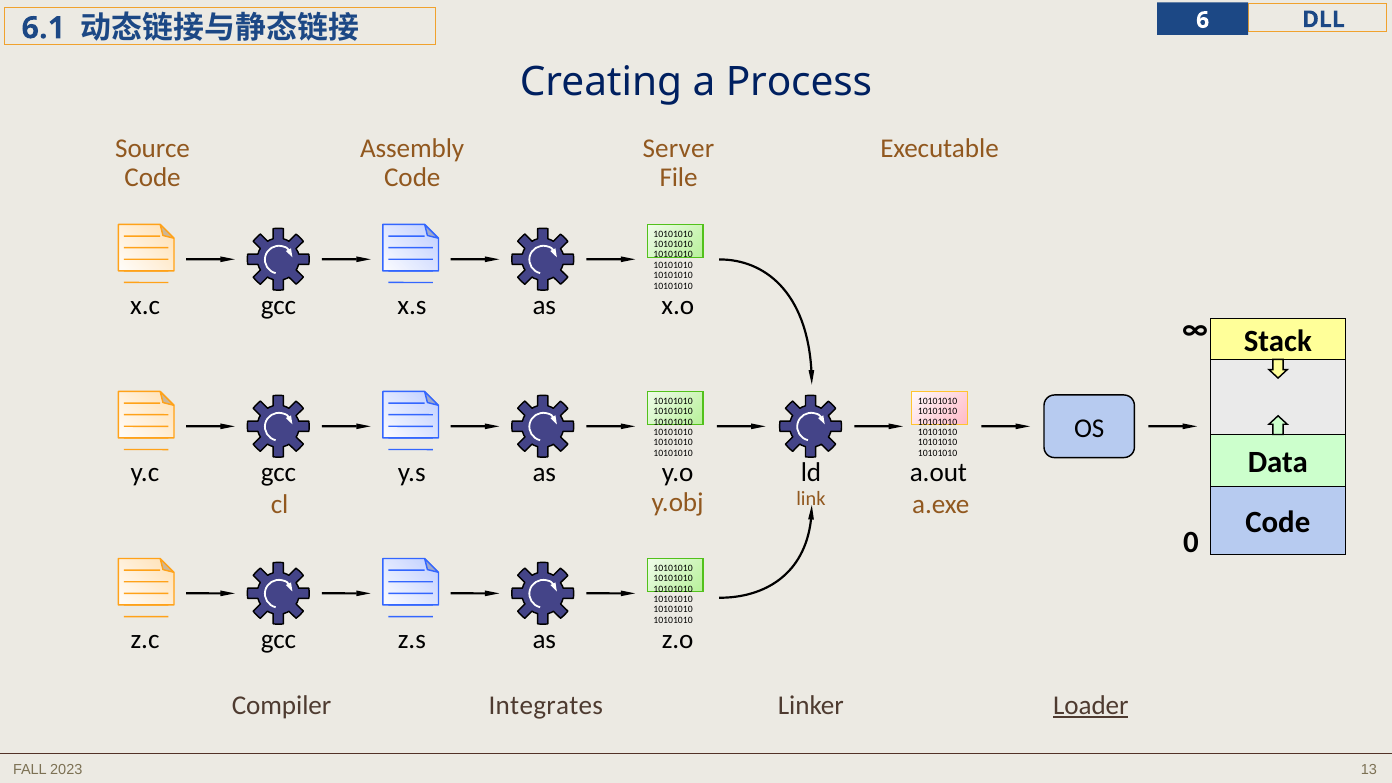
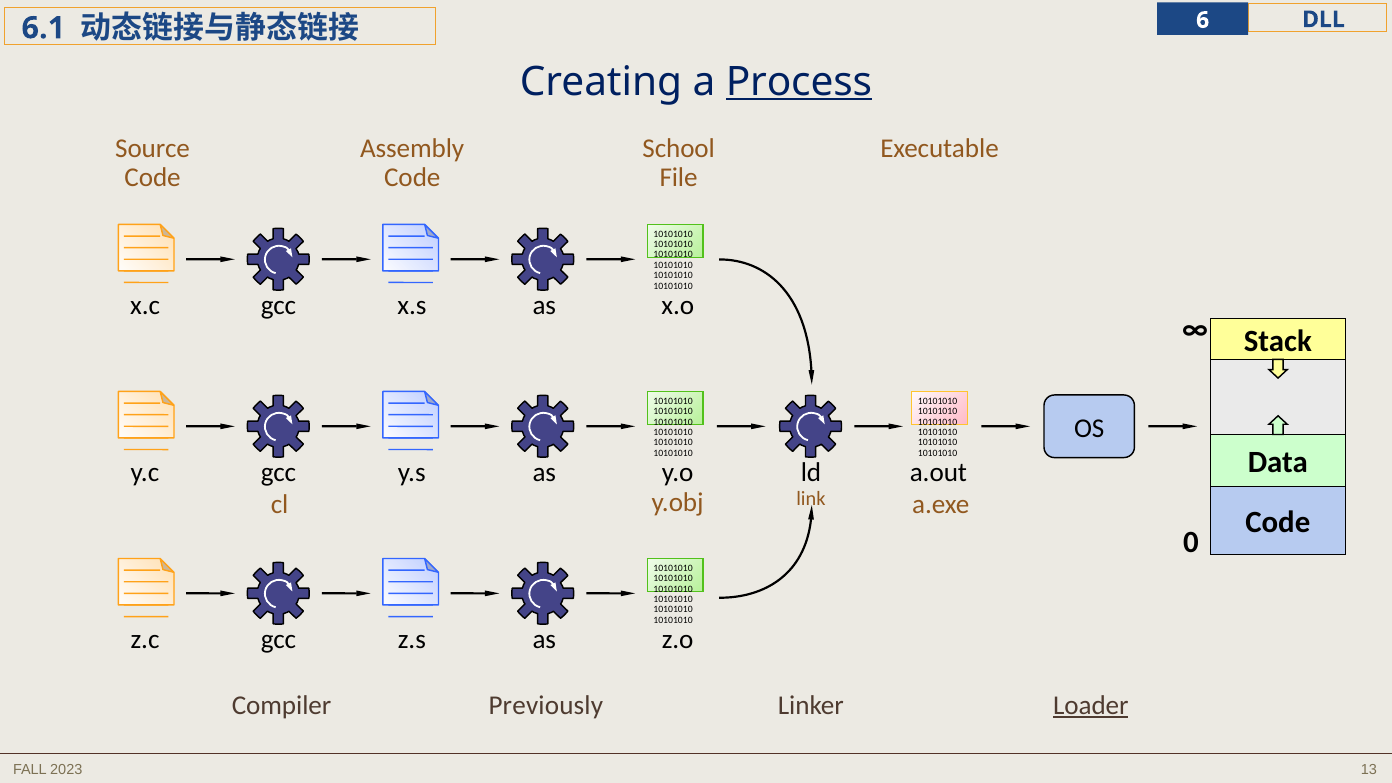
Process underline: none -> present
Server: Server -> School
Integrates: Integrates -> Previously
